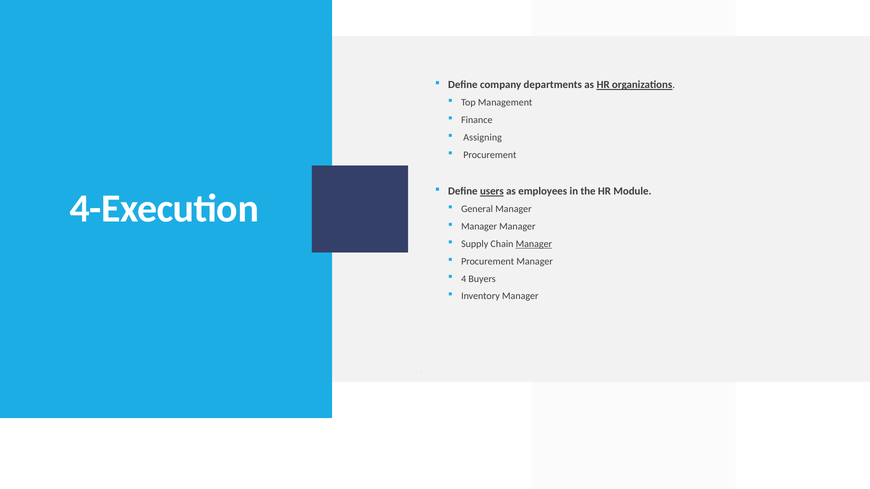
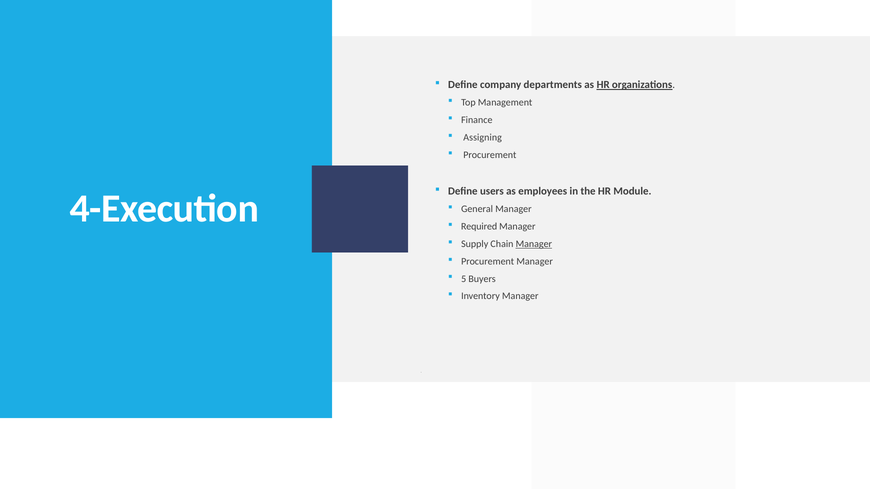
users underline: present -> none
Manager at (479, 227): Manager -> Required
4: 4 -> 5
